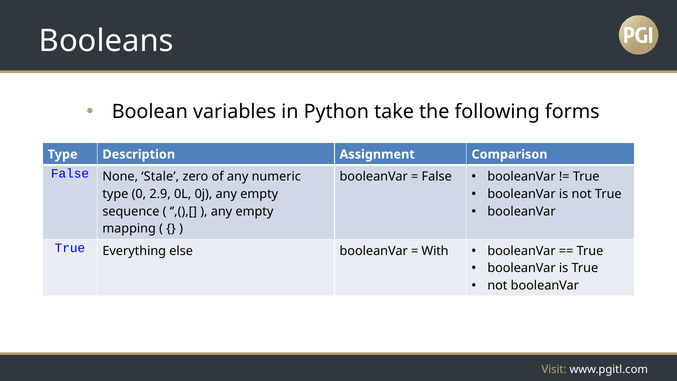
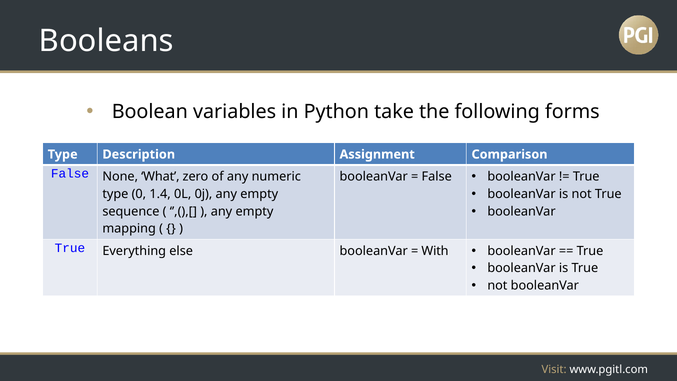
Stale: Stale -> What
2.9: 2.9 -> 1.4
